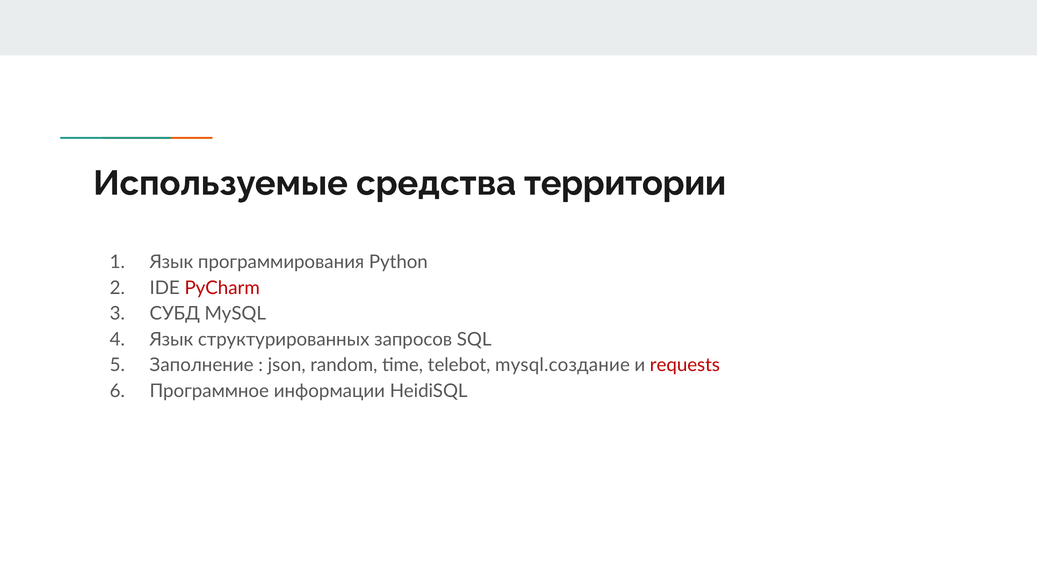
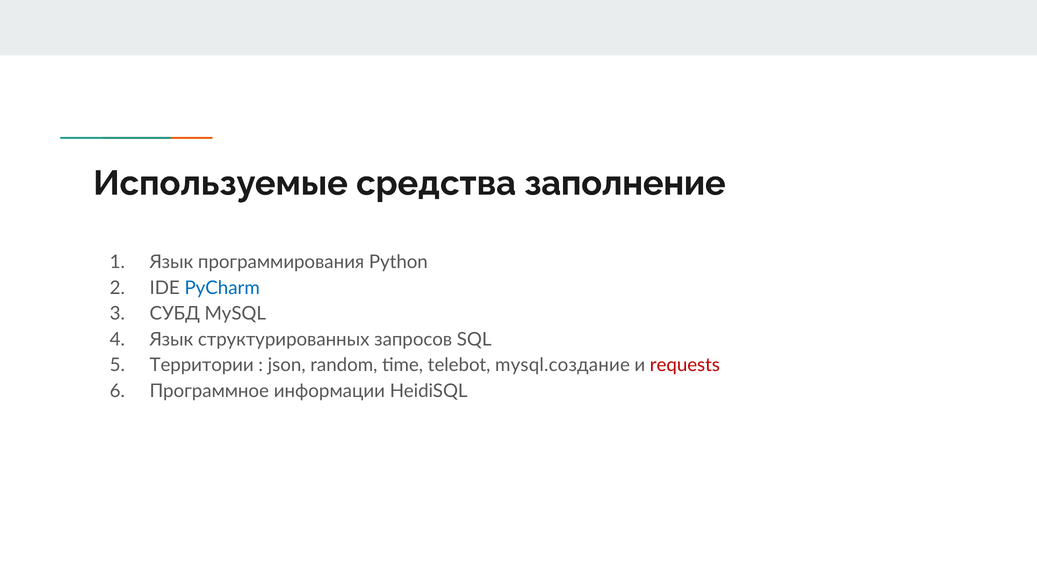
территории: территории -> заполнение
PyCharm colour: red -> blue
Заполнение: Заполнение -> Территории
